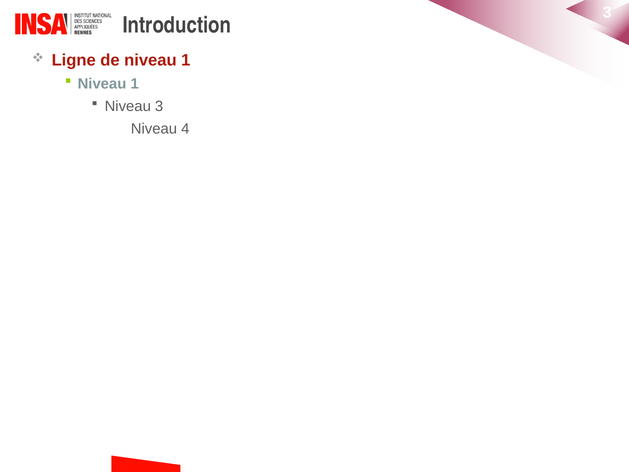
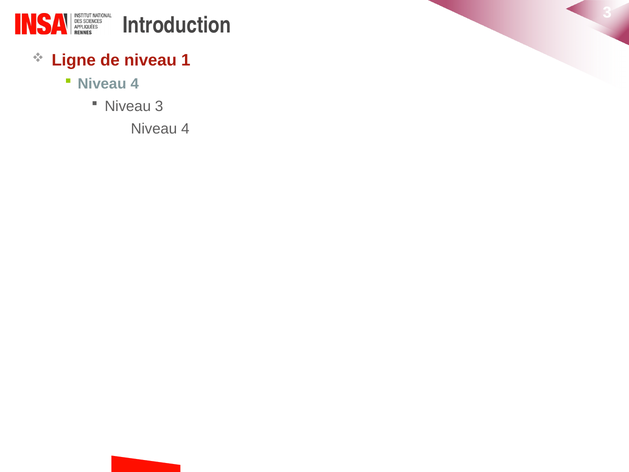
1 at (135, 84): 1 -> 4
